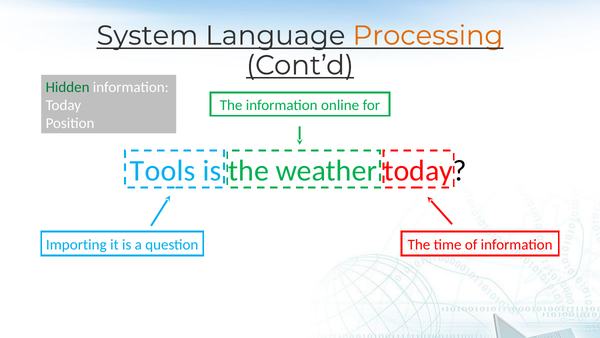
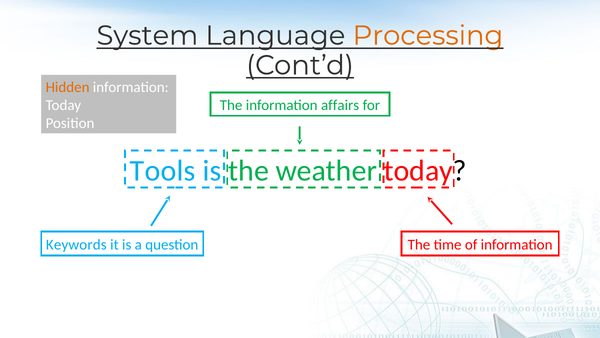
Hidden colour: green -> orange
online: online -> affairs
Importing: Importing -> Keywords
